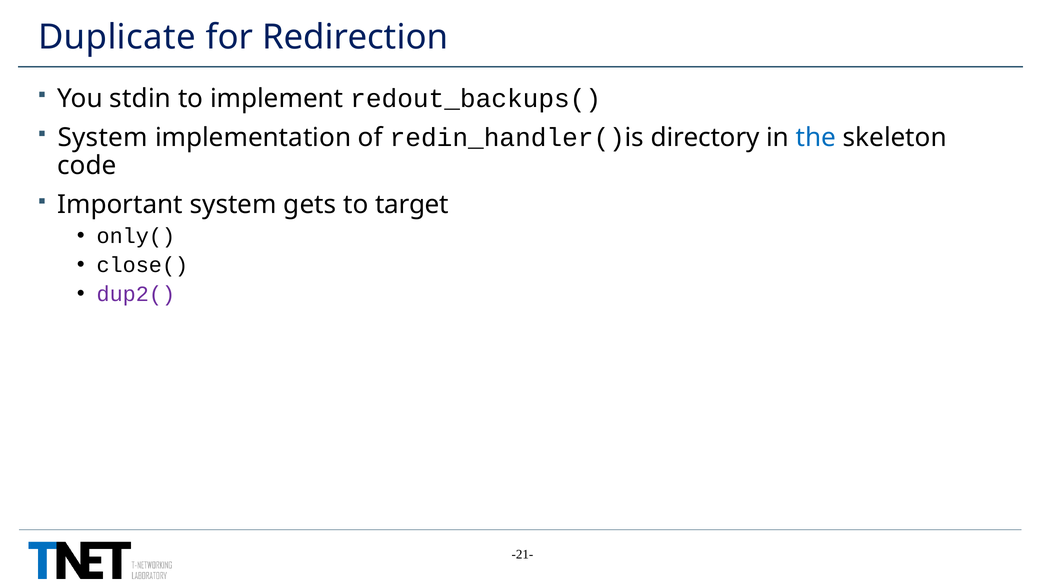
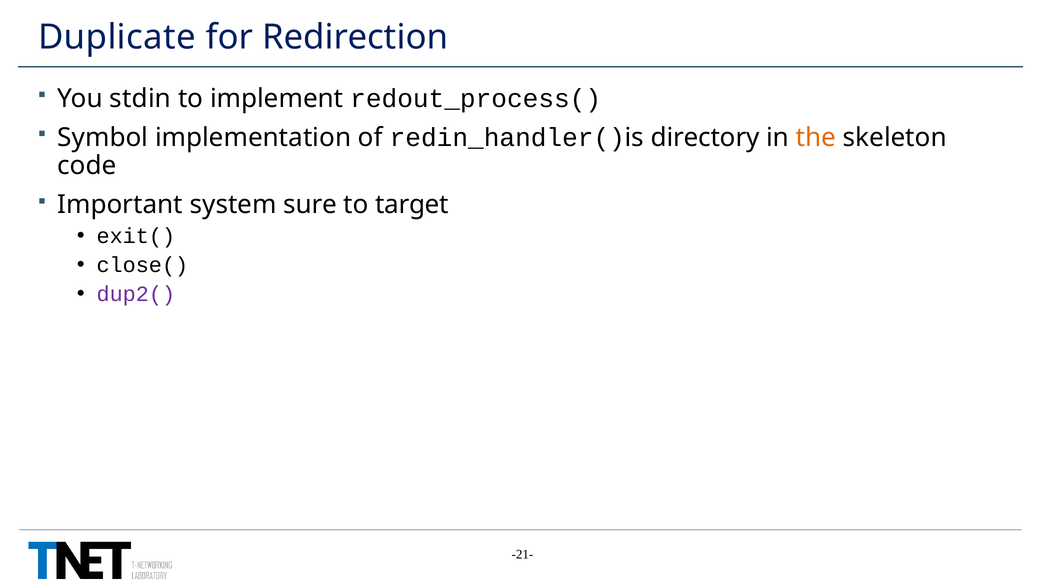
redout_backups(: redout_backups( -> redout_process(
System at (103, 137): System -> Symbol
the colour: blue -> orange
gets: gets -> sure
only(: only( -> exit(
